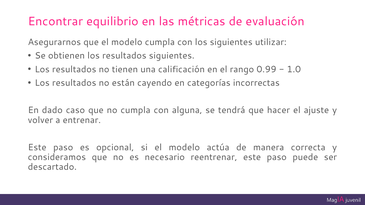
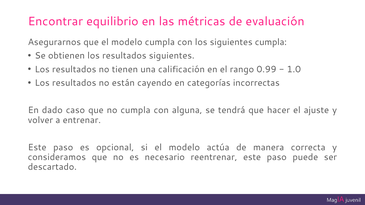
siguientes utilizar: utilizar -> cumpla
